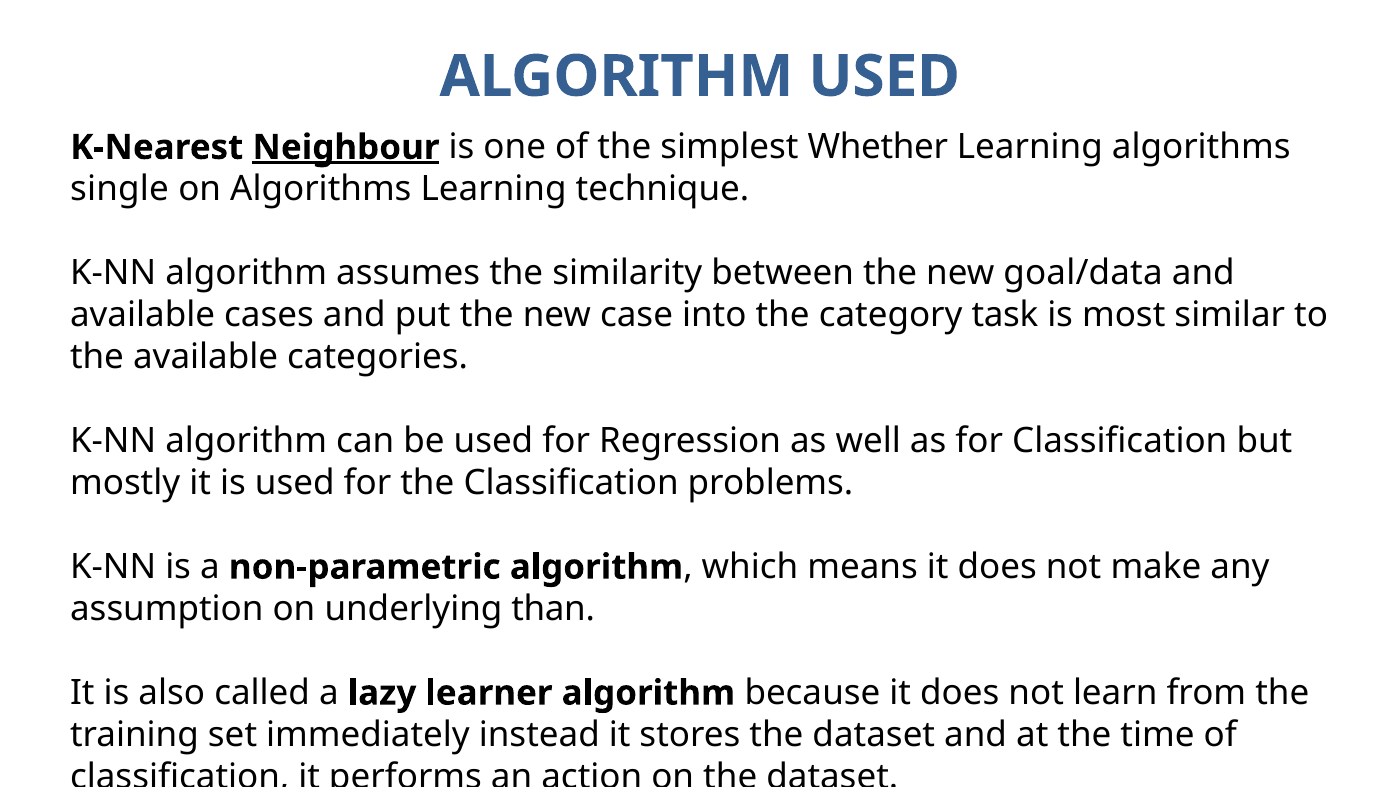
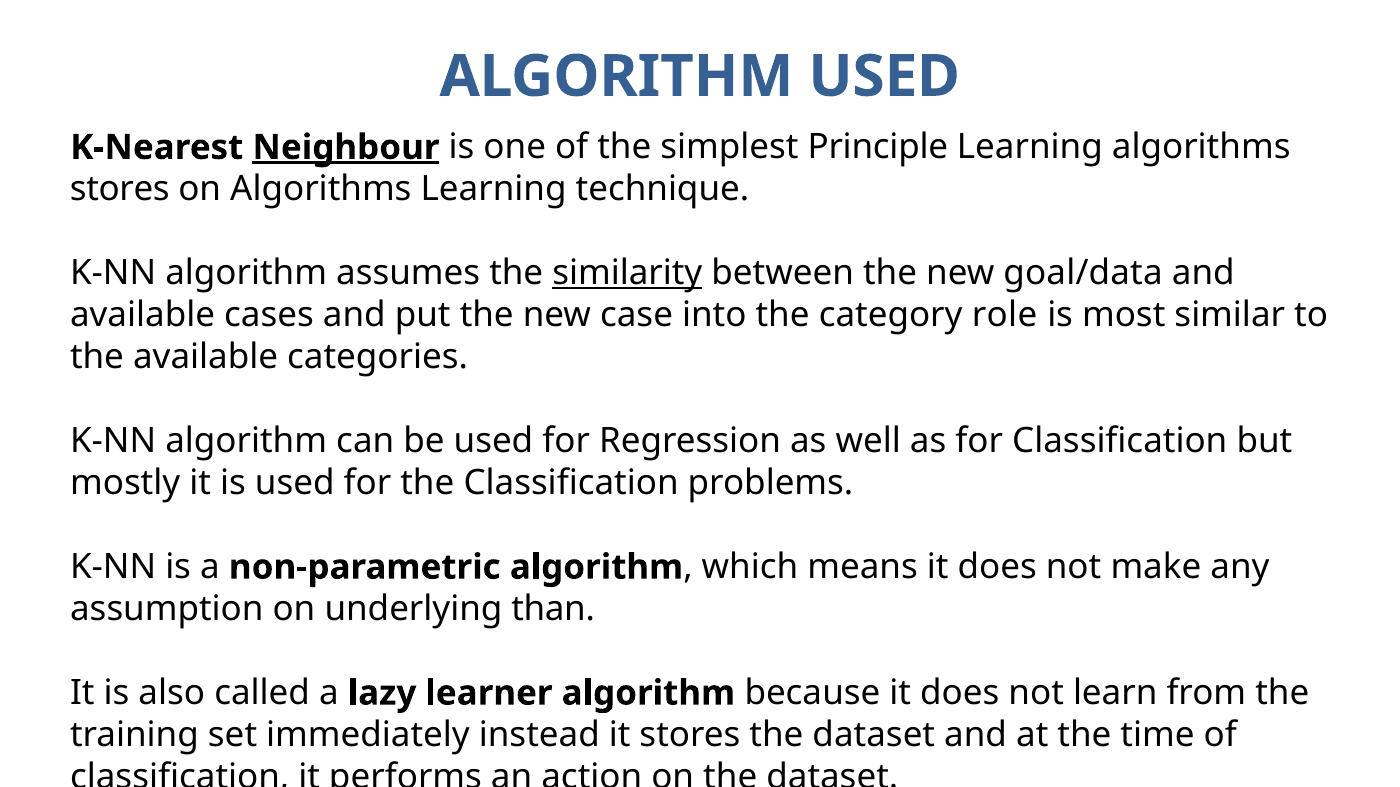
Whether: Whether -> Principle
single at (120, 190): single -> stores
similarity underline: none -> present
task: task -> role
